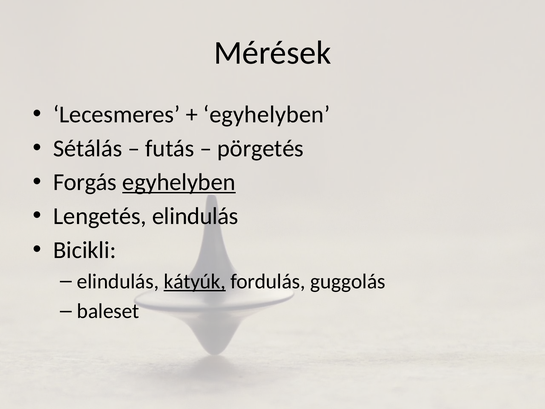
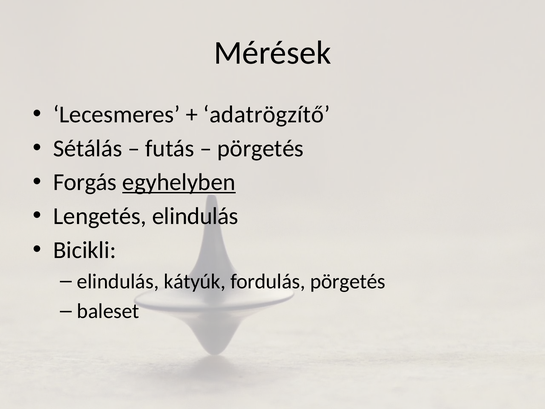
egyhelyben at (267, 114): egyhelyben -> adatrögzítő
kátyúk underline: present -> none
fordulás guggolás: guggolás -> pörgetés
